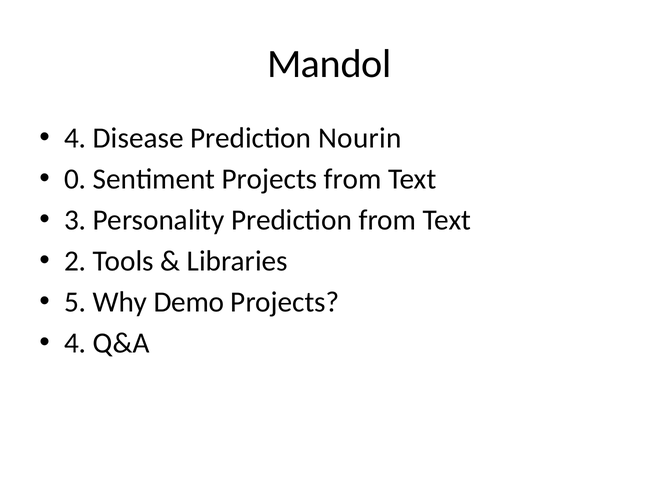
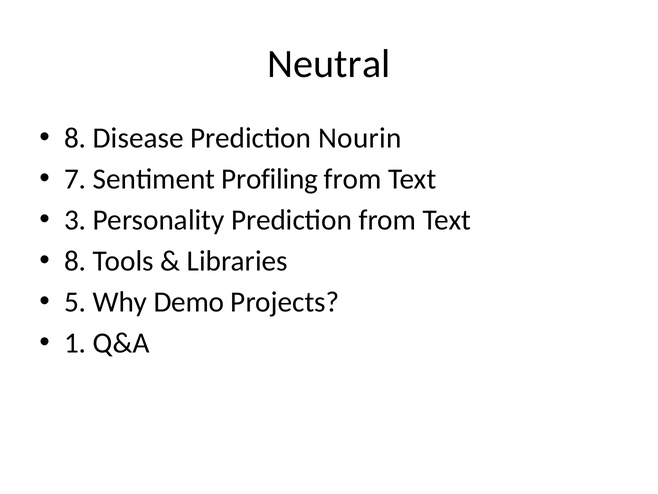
Mandol: Mandol -> Neutral
4 at (75, 138): 4 -> 8
0: 0 -> 7
Sentiment Projects: Projects -> Profiling
2 at (75, 261): 2 -> 8
4 at (75, 343): 4 -> 1
